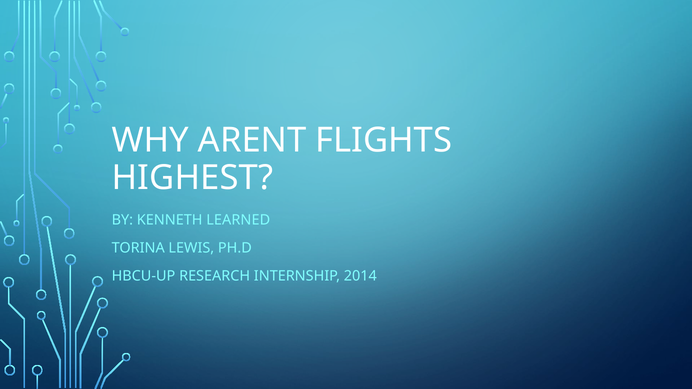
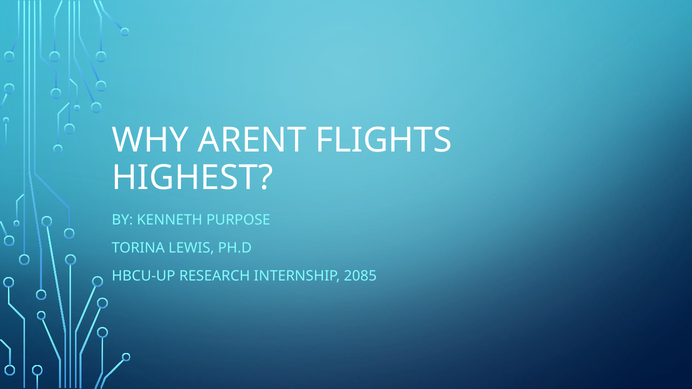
LEARNED: LEARNED -> PURPOSE
2014: 2014 -> 2085
